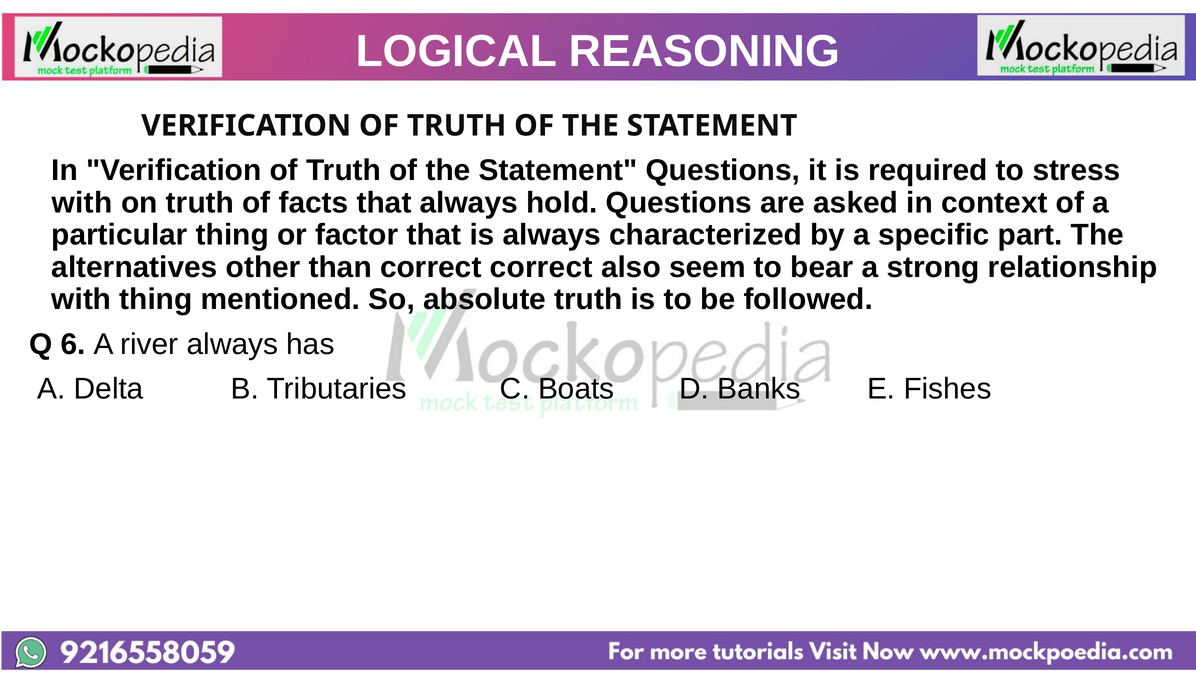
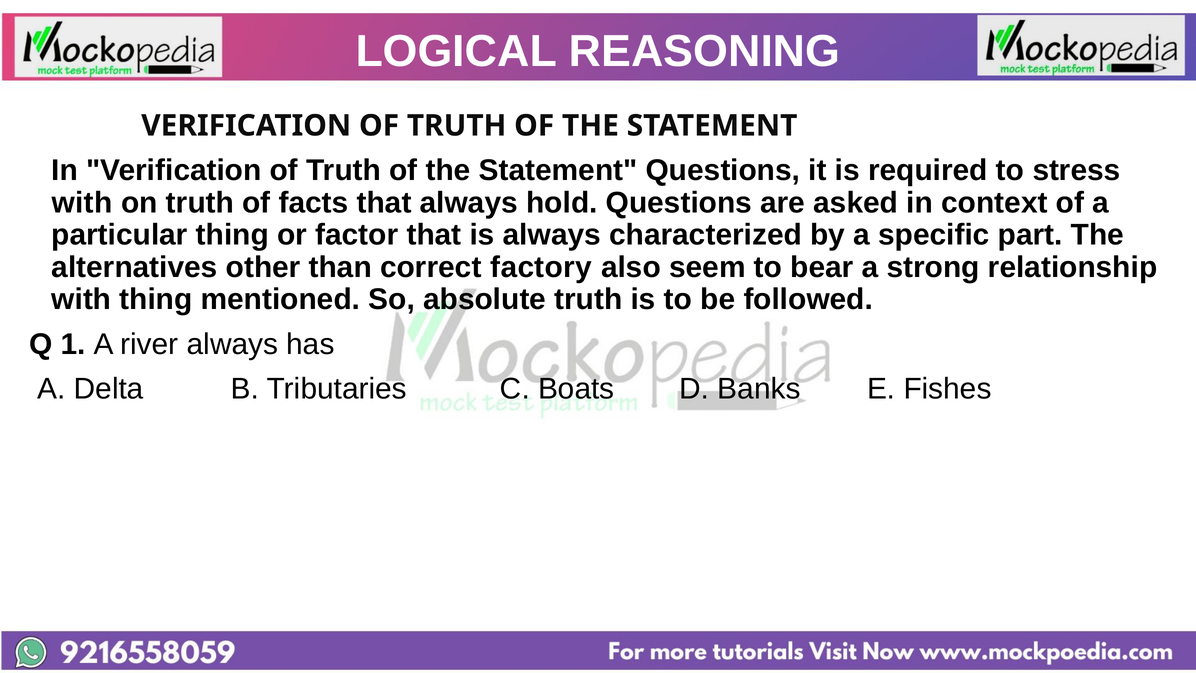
correct correct: correct -> factory
6: 6 -> 1
